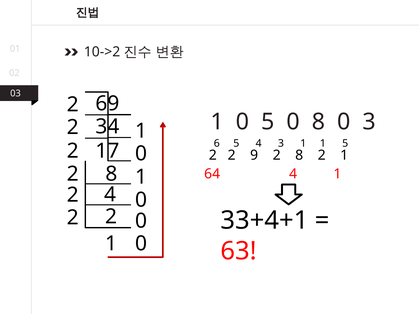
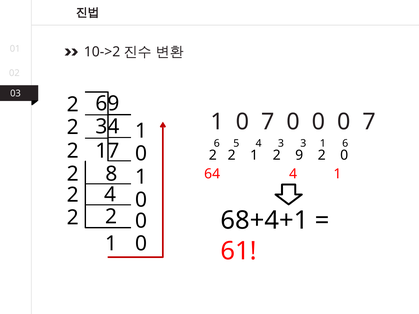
1 0 5: 5 -> 7
8 at (319, 122): 8 -> 0
3 at (369, 122): 3 -> 7
3 1: 1 -> 3
1 5: 5 -> 6
2 2 9: 9 -> 1
2 8: 8 -> 9
1 at (344, 155): 1 -> 0
33+4+1: 33+4+1 -> 68+4+1
63: 63 -> 61
